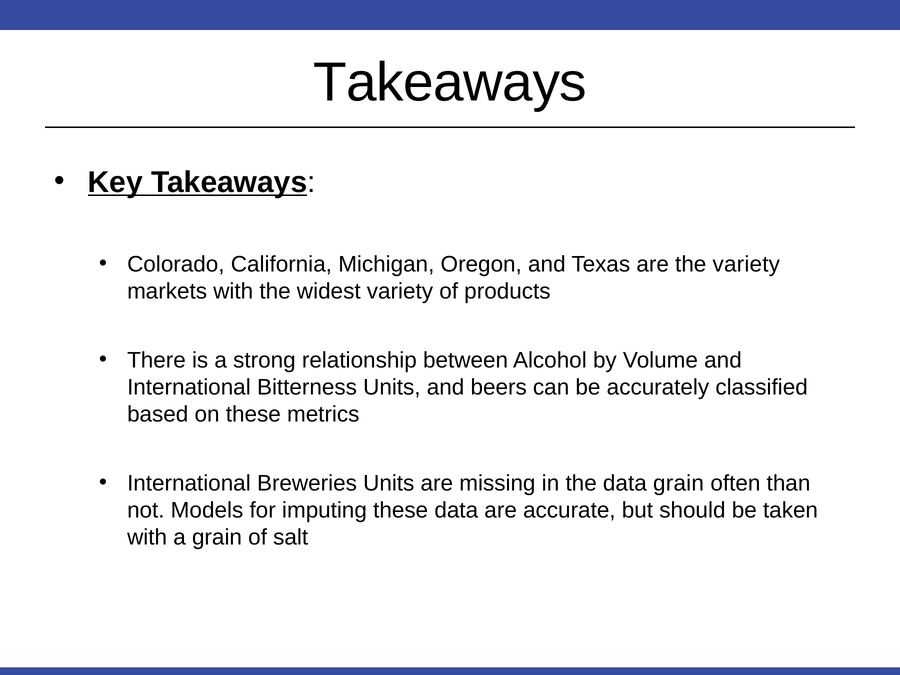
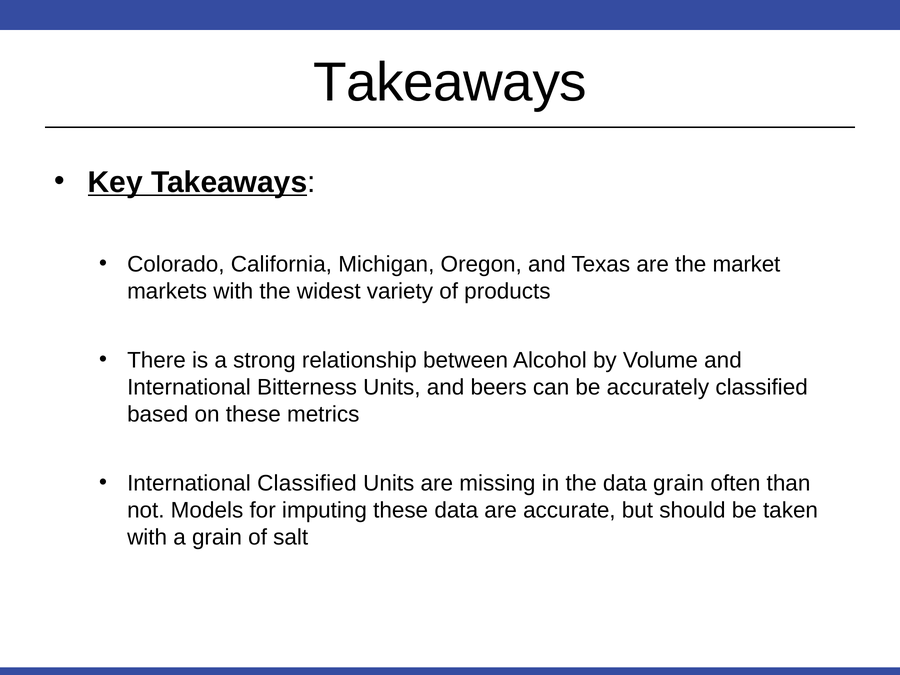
the variety: variety -> market
International Breweries: Breweries -> Classified
